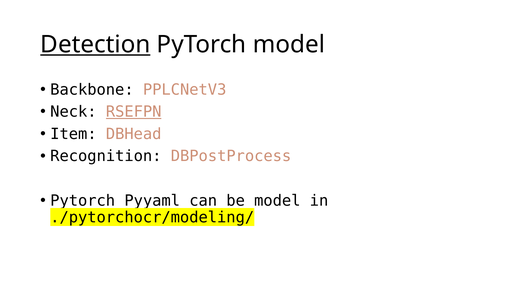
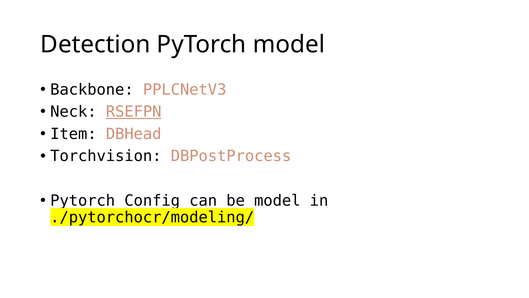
Detection underline: present -> none
Recognition: Recognition -> Torchvision
Pyyaml: Pyyaml -> Config
